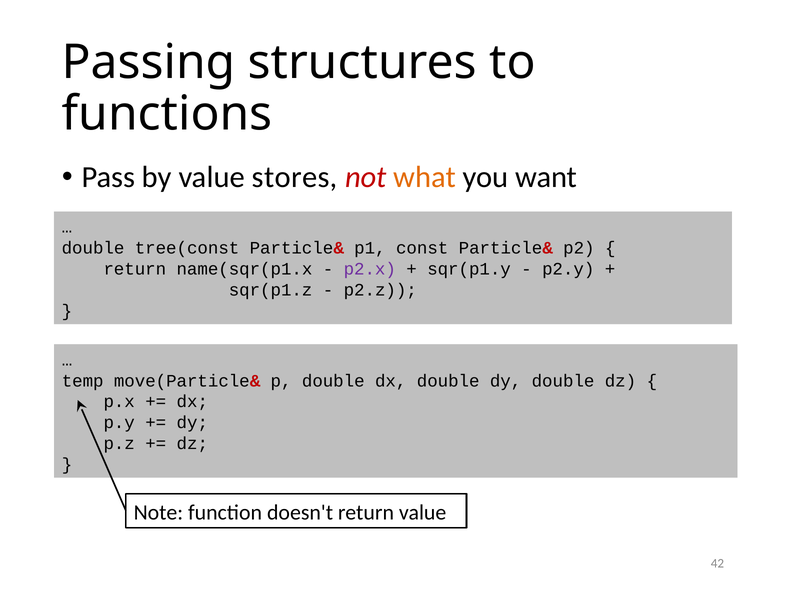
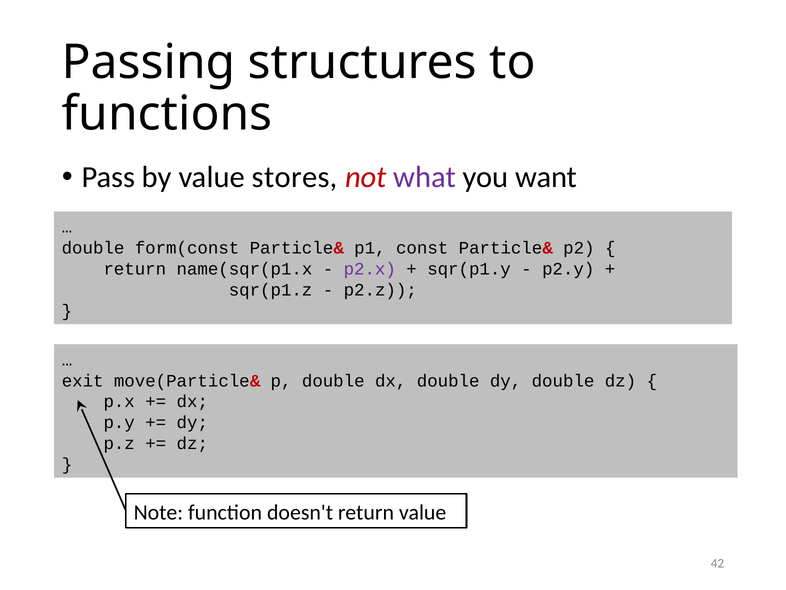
what colour: orange -> purple
tree(const: tree(const -> form(const
temp: temp -> exit
